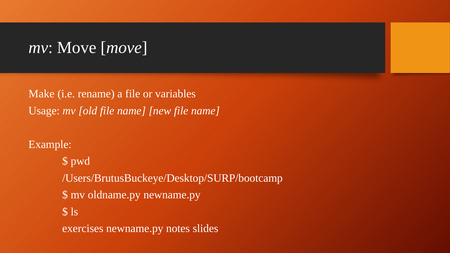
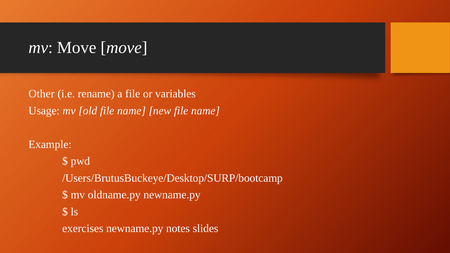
Make: Make -> Other
